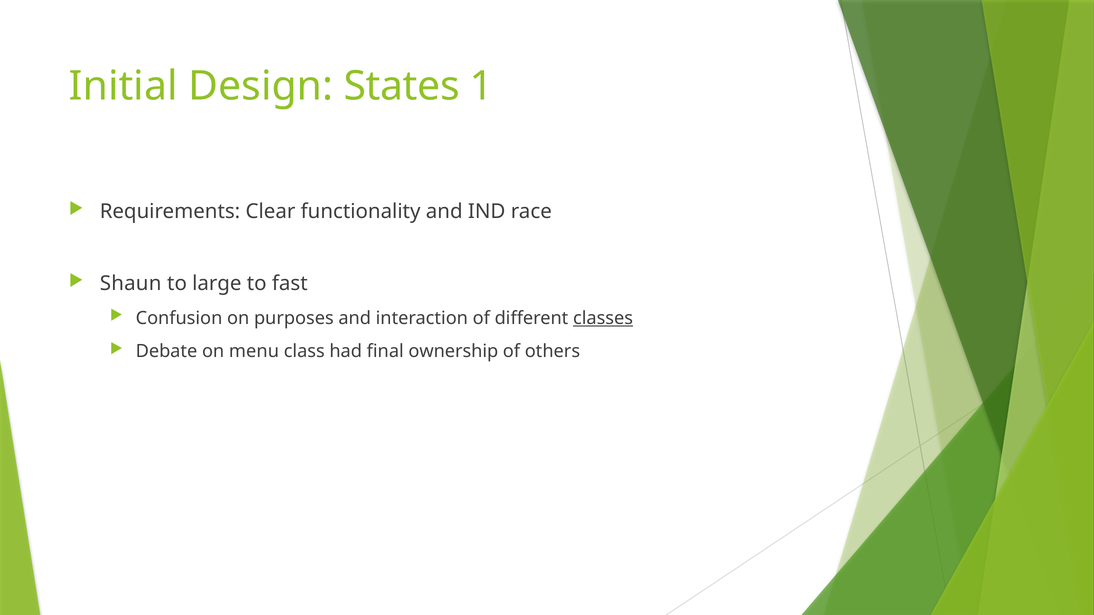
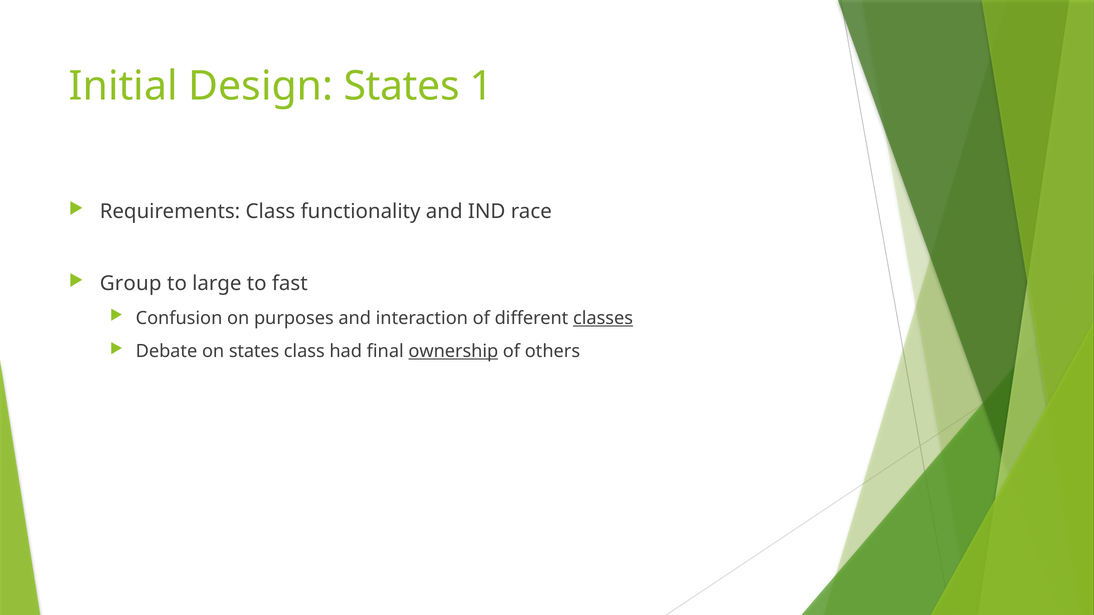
Requirements Clear: Clear -> Class
Shaun: Shaun -> Group
on menu: menu -> states
ownership underline: none -> present
